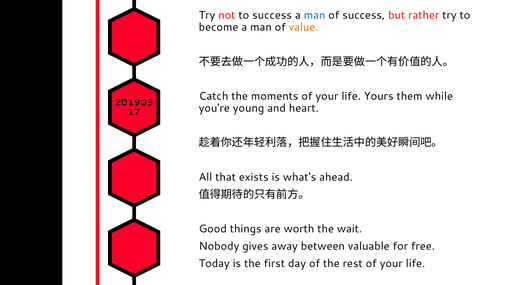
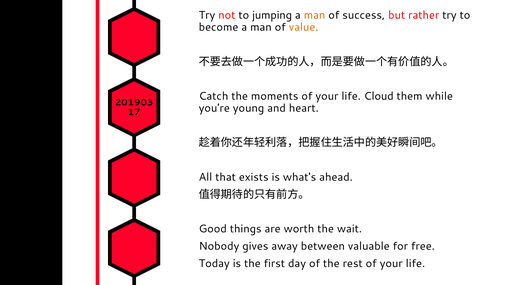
to success: success -> jumping
man at (315, 15) colour: blue -> orange
Yours: Yours -> Cloud
